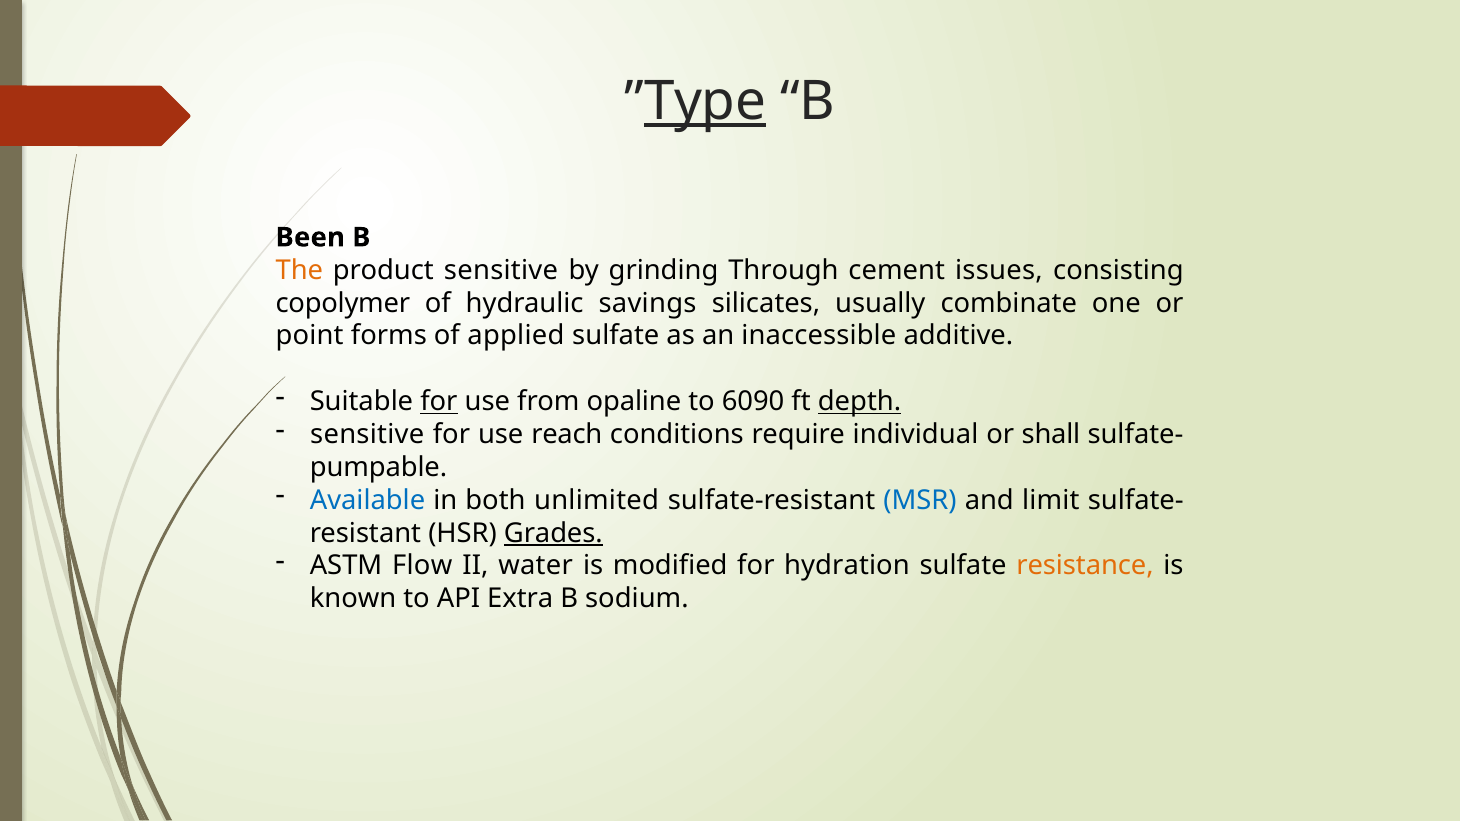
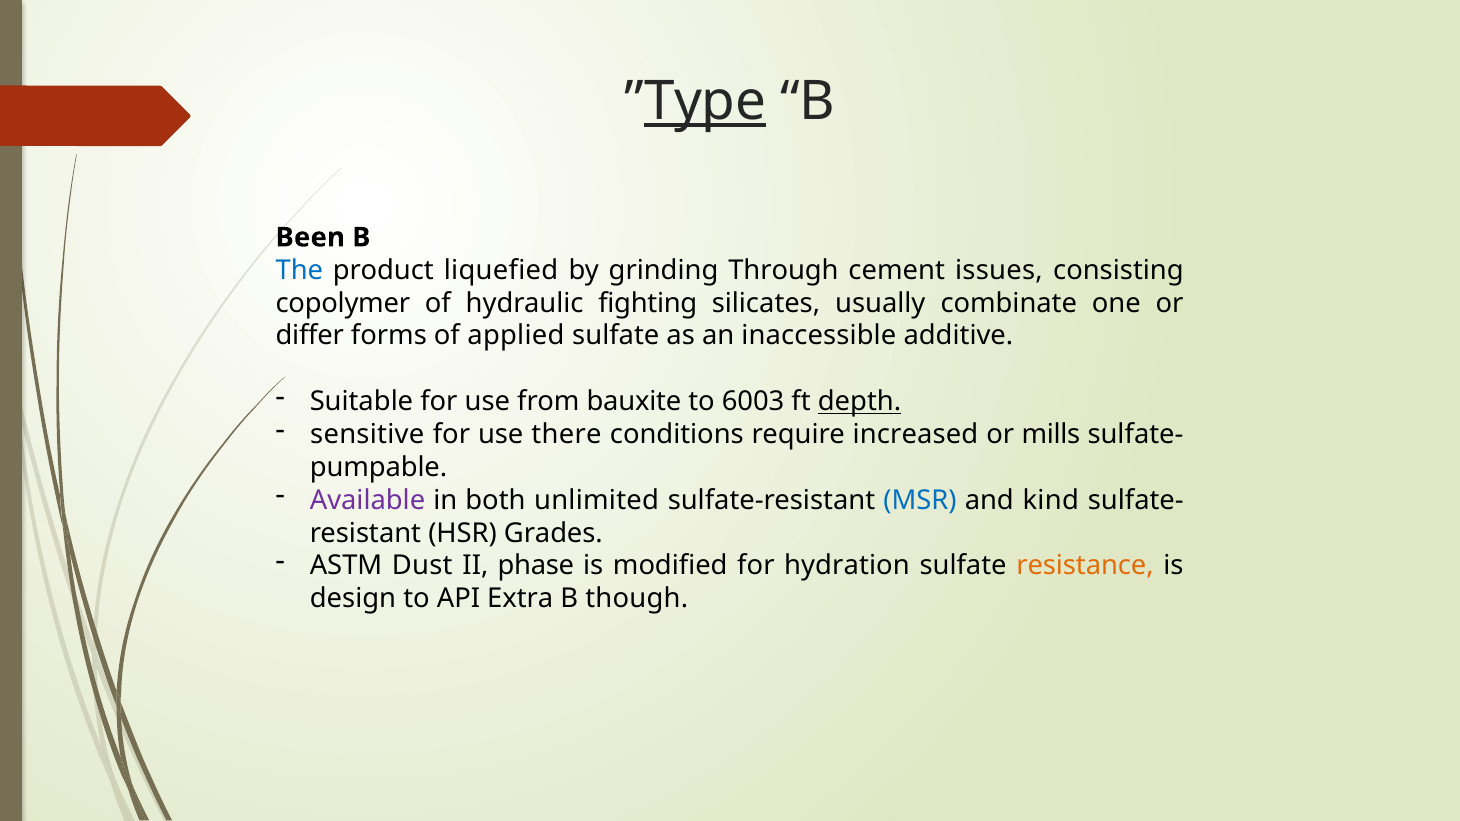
The colour: orange -> blue
product sensitive: sensitive -> liquefied
savings: savings -> fighting
point: point -> differ
for at (439, 402) underline: present -> none
opaline: opaline -> bauxite
6090: 6090 -> 6003
reach: reach -> there
individual: individual -> increased
shall: shall -> mills
Available colour: blue -> purple
limit: limit -> kind
Grades underline: present -> none
Flow: Flow -> Dust
water: water -> phase
known: known -> design
sodium: sodium -> though
